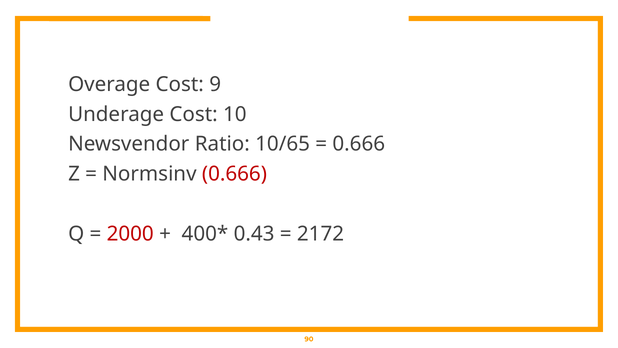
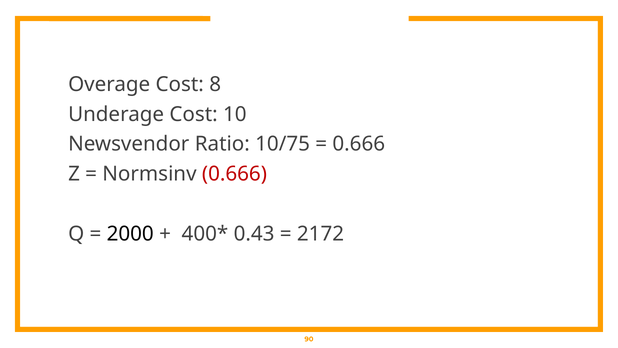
9: 9 -> 8
10/65: 10/65 -> 10/75
2000 colour: red -> black
